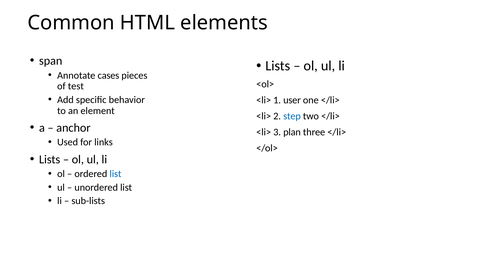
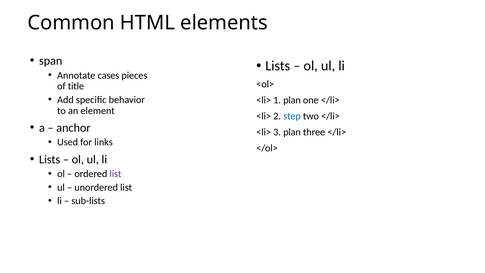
test: test -> title
1 user: user -> plan
list at (116, 174) colour: blue -> purple
